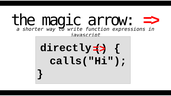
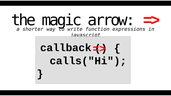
directly: directly -> callback
